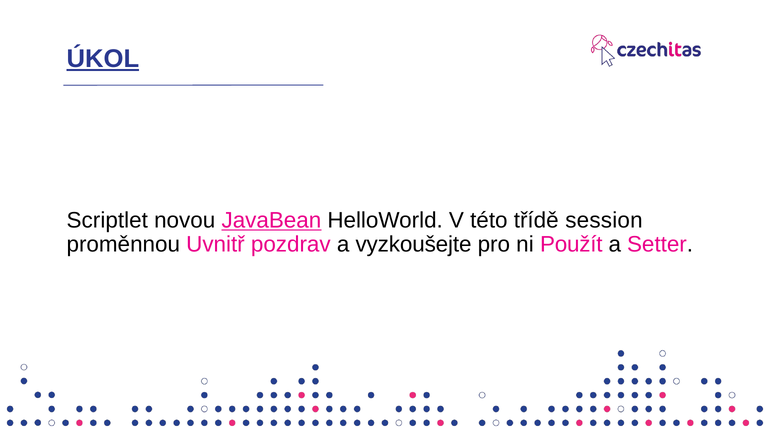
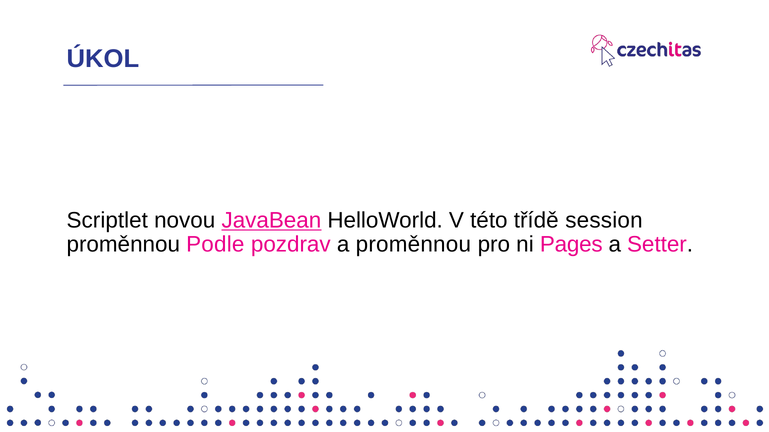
ÚKOL underline: present -> none
Uvnitř: Uvnitř -> Podle
a vyzkoušejte: vyzkoušejte -> proměnnou
Použít: Použít -> Pages
